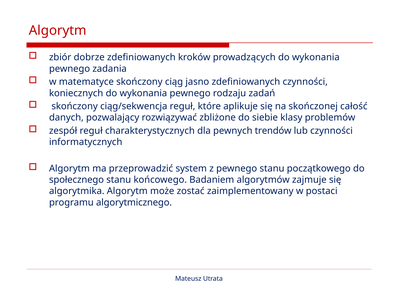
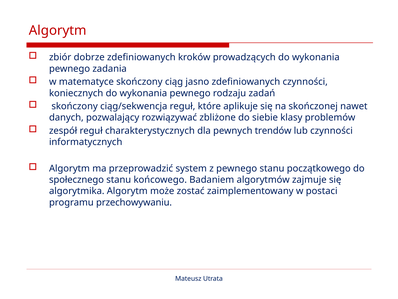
całość: całość -> nawet
algorytmicznego: algorytmicznego -> przechowywaniu
